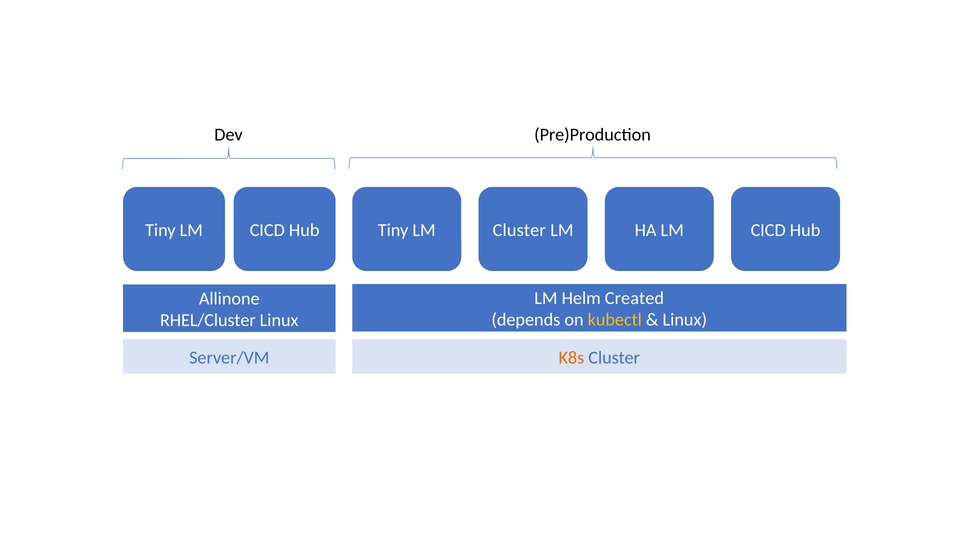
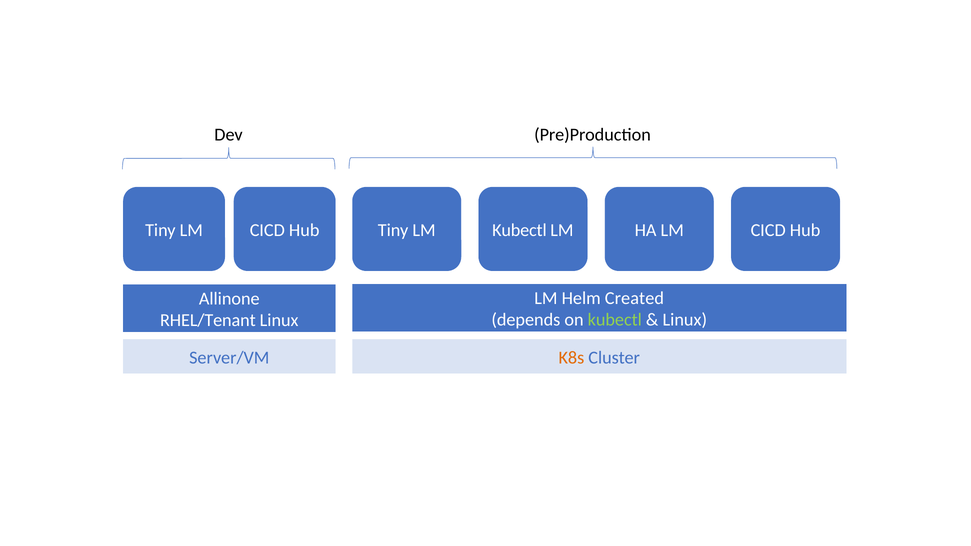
LM Cluster: Cluster -> Kubectl
kubectl at (615, 320) colour: yellow -> light green
RHEL/Cluster: RHEL/Cluster -> RHEL/Tenant
